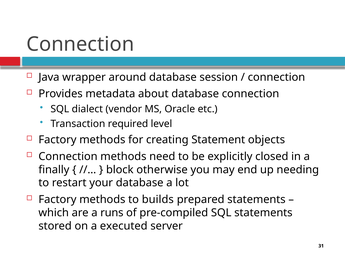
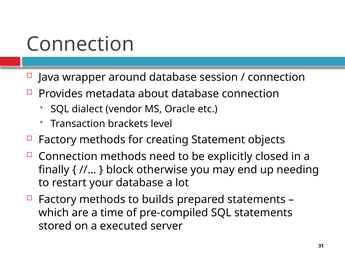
required: required -> brackets
runs: runs -> time
